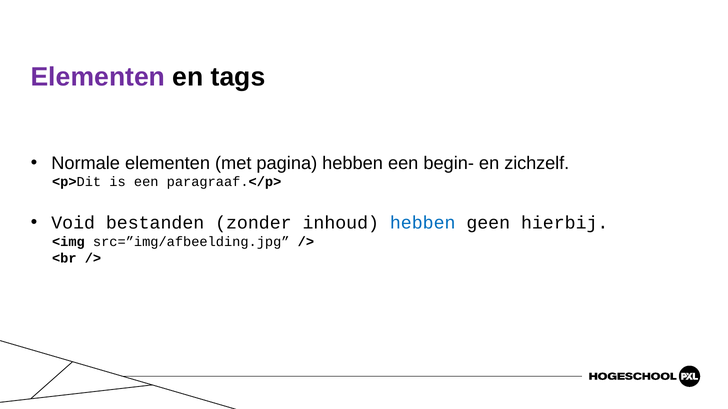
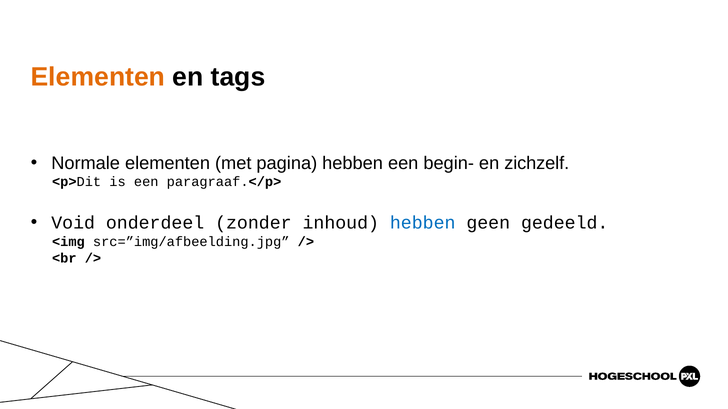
Elementen at (98, 77) colour: purple -> orange
bestanden: bestanden -> onderdeel
hierbij: hierbij -> gedeeld
